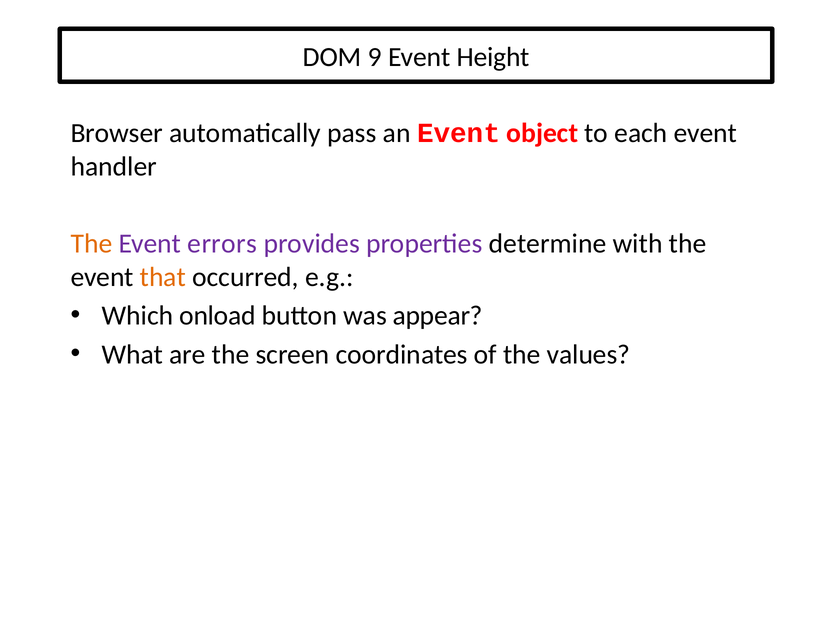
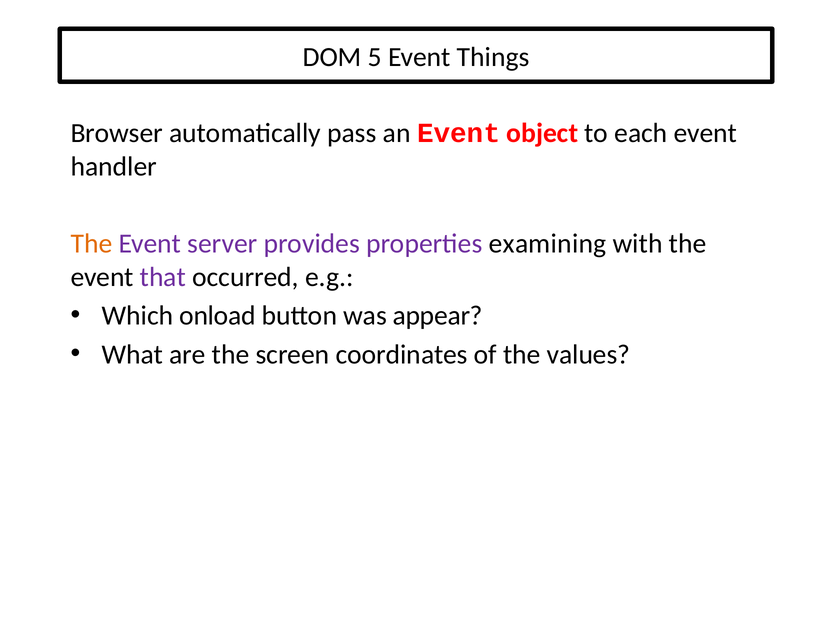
9: 9 -> 5
Height: Height -> Things
errors: errors -> server
determine: determine -> examining
that colour: orange -> purple
